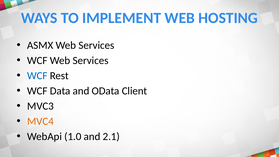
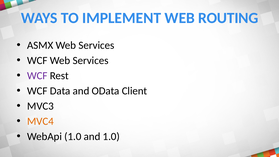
HOSTING: HOSTING -> ROUTING
WCF at (37, 76) colour: blue -> purple
and 2.1: 2.1 -> 1.0
